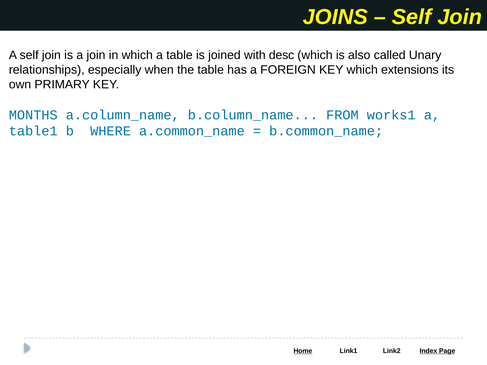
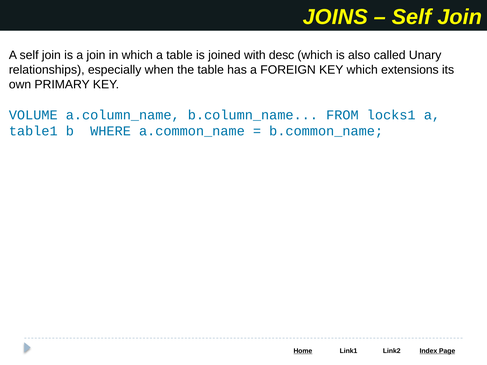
MONTHS: MONTHS -> VOLUME
works1: works1 -> locks1
